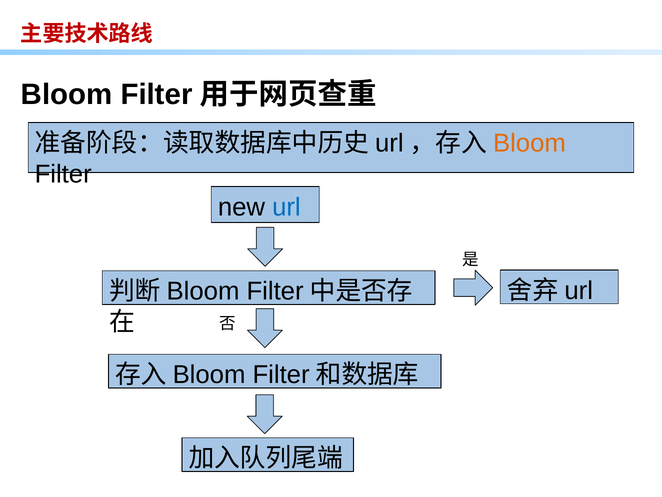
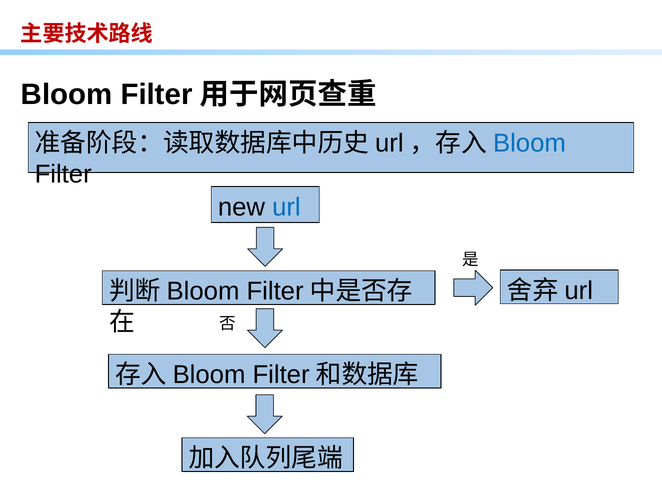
Bloom at (529, 143) colour: orange -> blue
